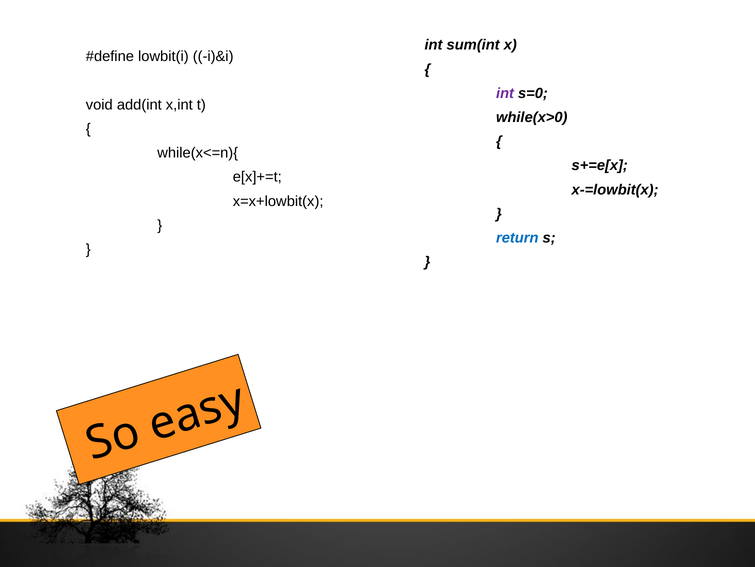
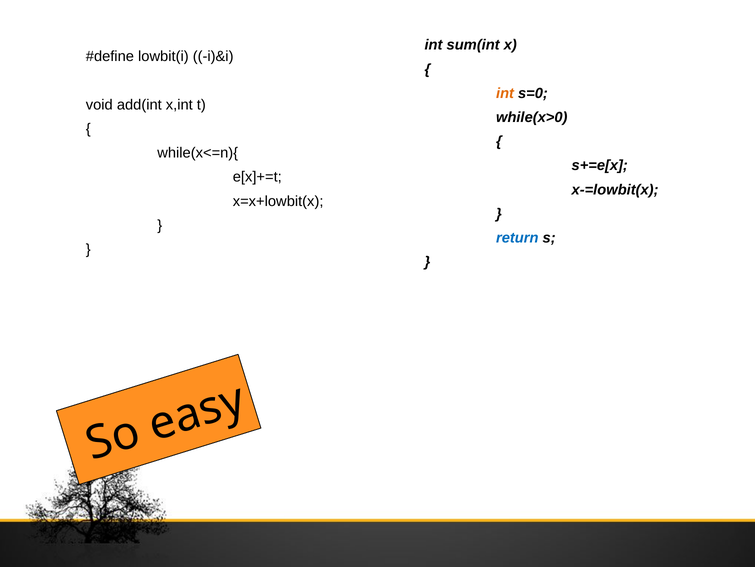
int at (505, 93) colour: purple -> orange
